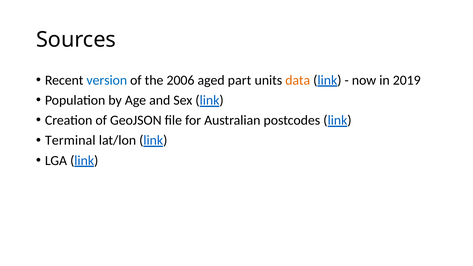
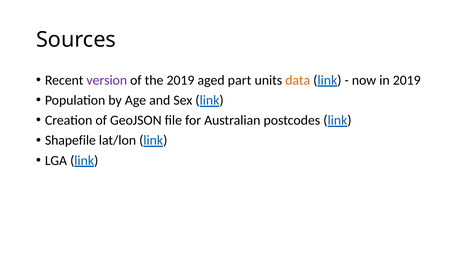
version colour: blue -> purple
the 2006: 2006 -> 2019
Terminal: Terminal -> Shapefile
